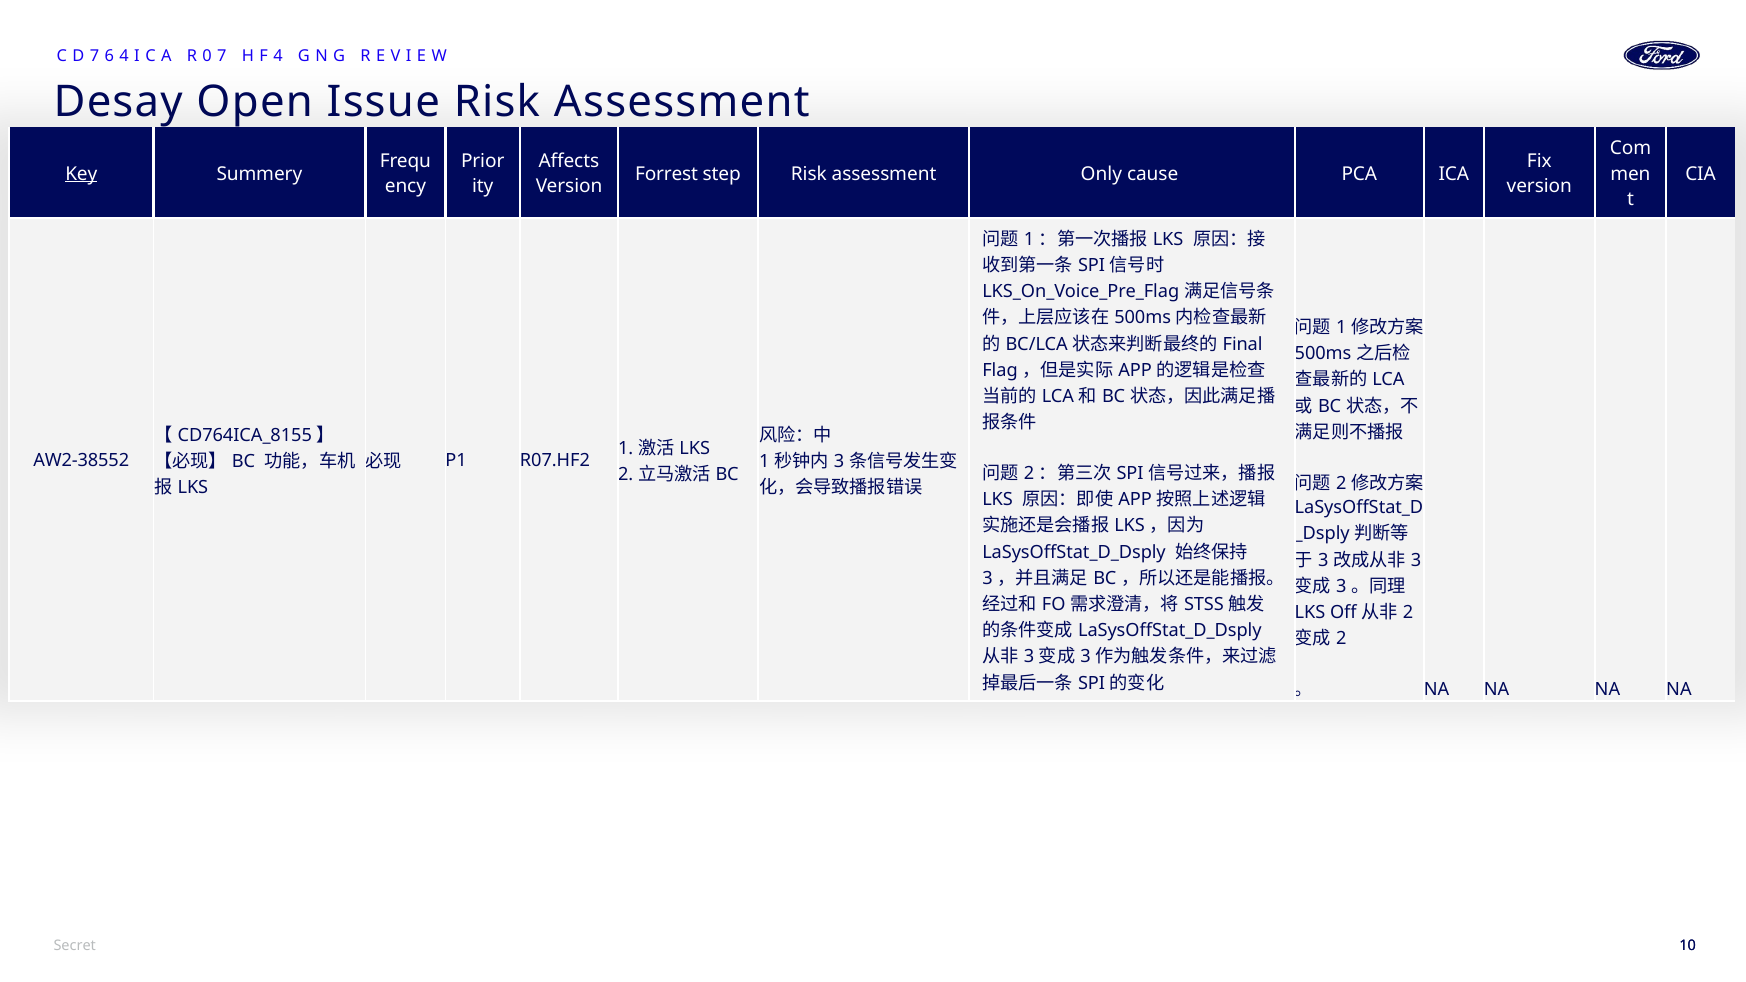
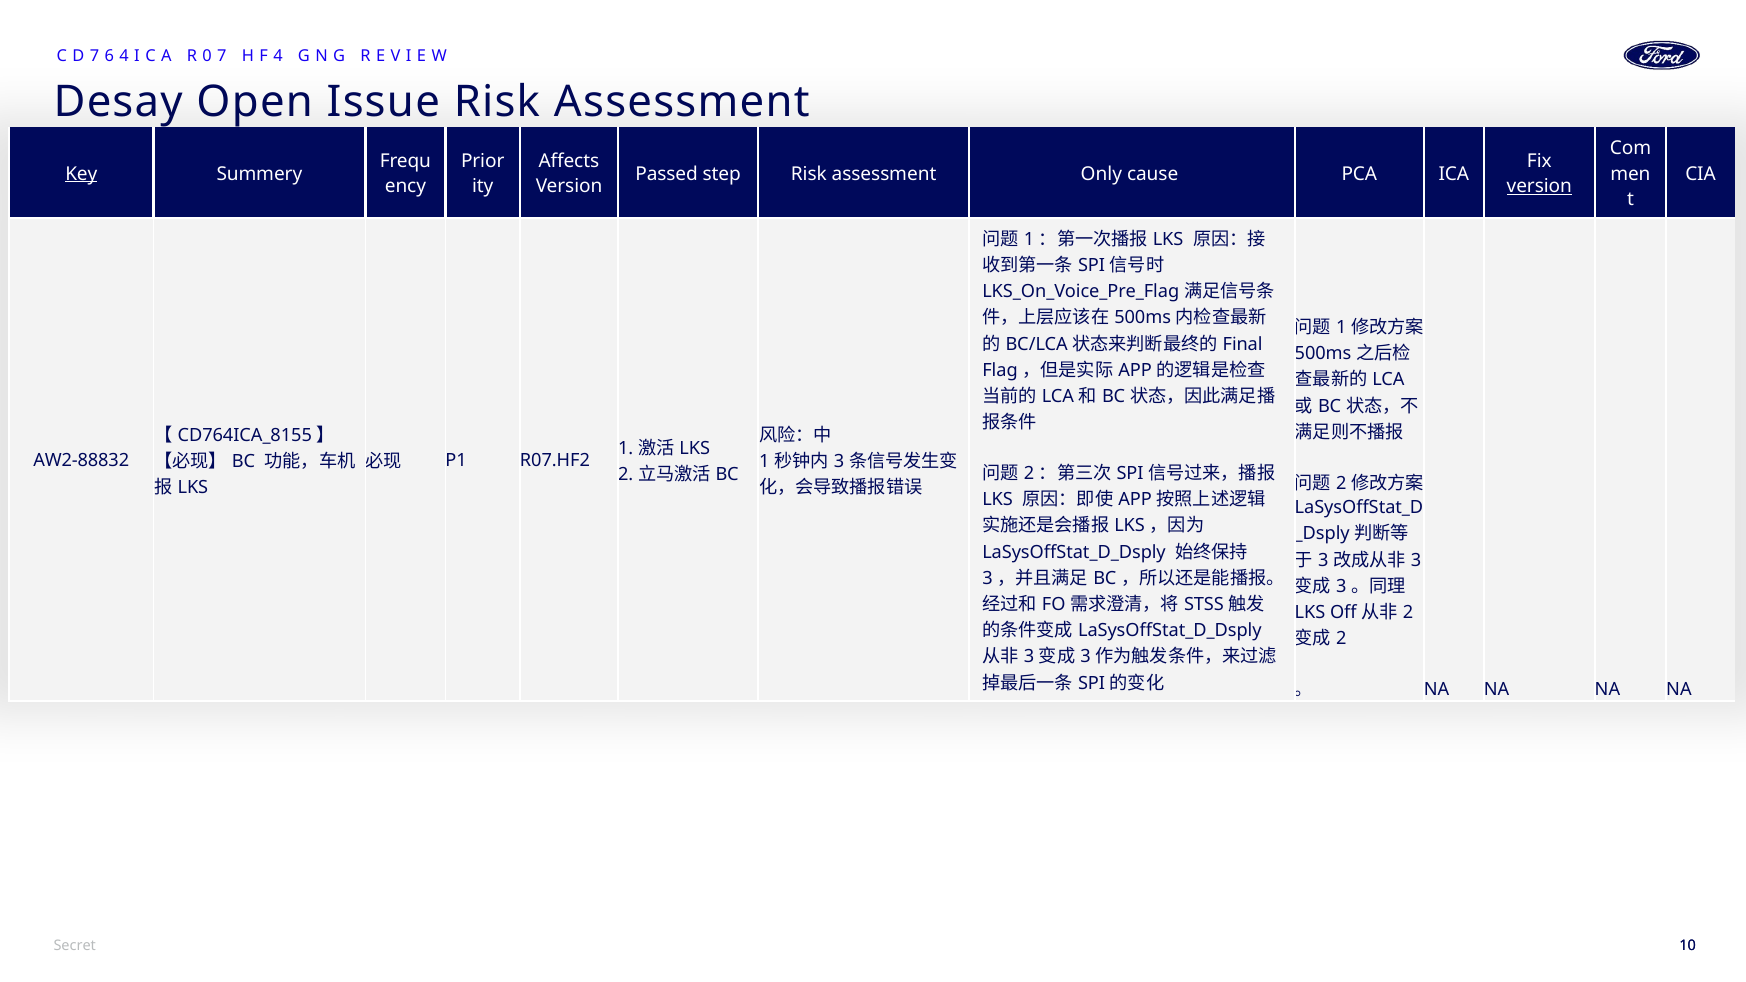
Forrest: Forrest -> Passed
version at (1539, 187) underline: none -> present
AW2-38552: AW2-38552 -> AW2-88832
